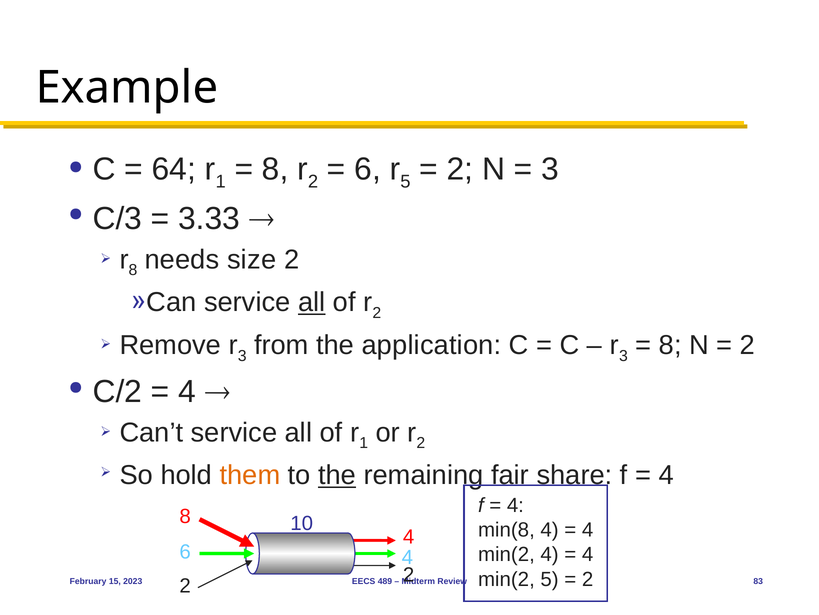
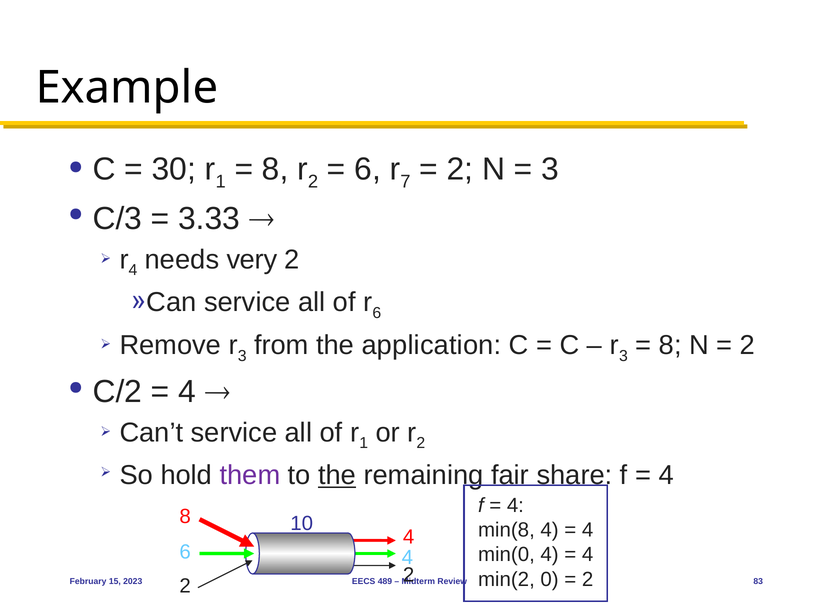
64: 64 -> 30
5 at (405, 181): 5 -> 7
8 at (133, 270): 8 -> 4
size: size -> very
all at (312, 302) underline: present -> none
2 at (377, 313): 2 -> 6
them colour: orange -> purple
min(2 at (506, 554): min(2 -> min(0
min(2 5: 5 -> 0
